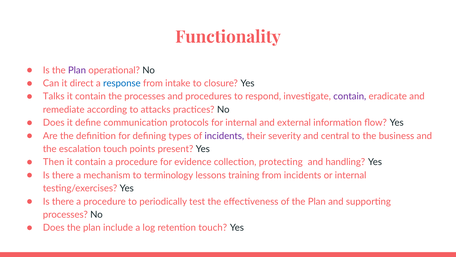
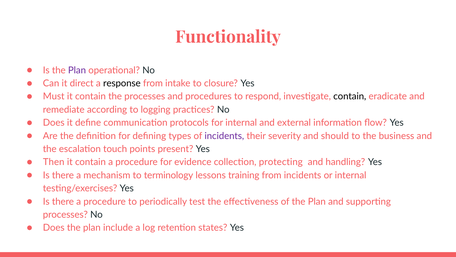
response colour: blue -> black
Talks: Talks -> Must
contain at (350, 96) colour: purple -> black
attacks: attacks -> logging
central: central -> should
retention touch: touch -> states
